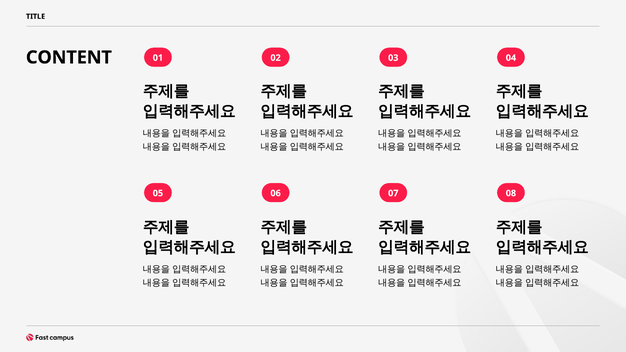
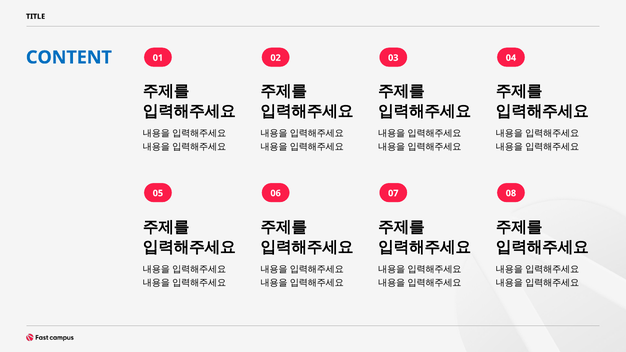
CONTENT colour: black -> blue
